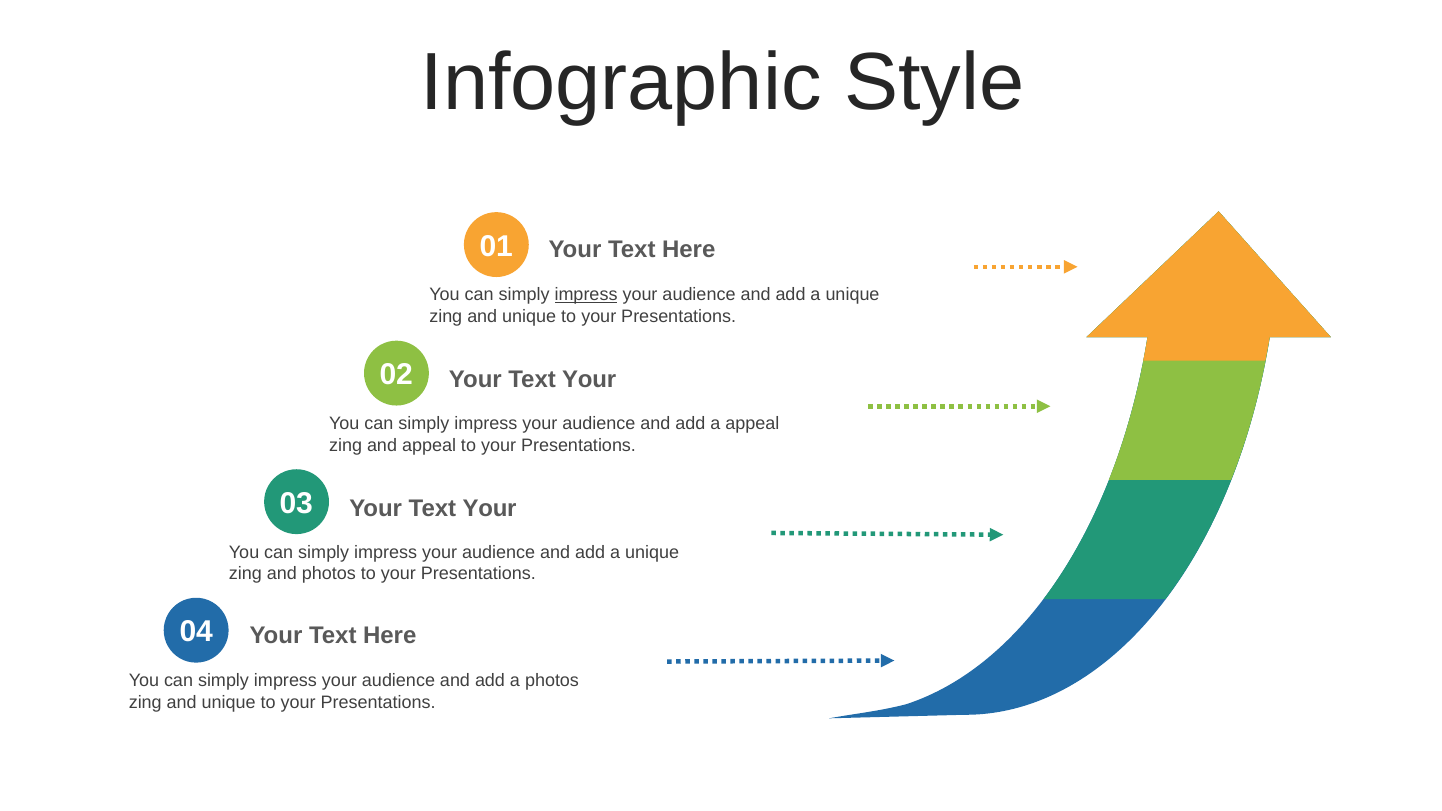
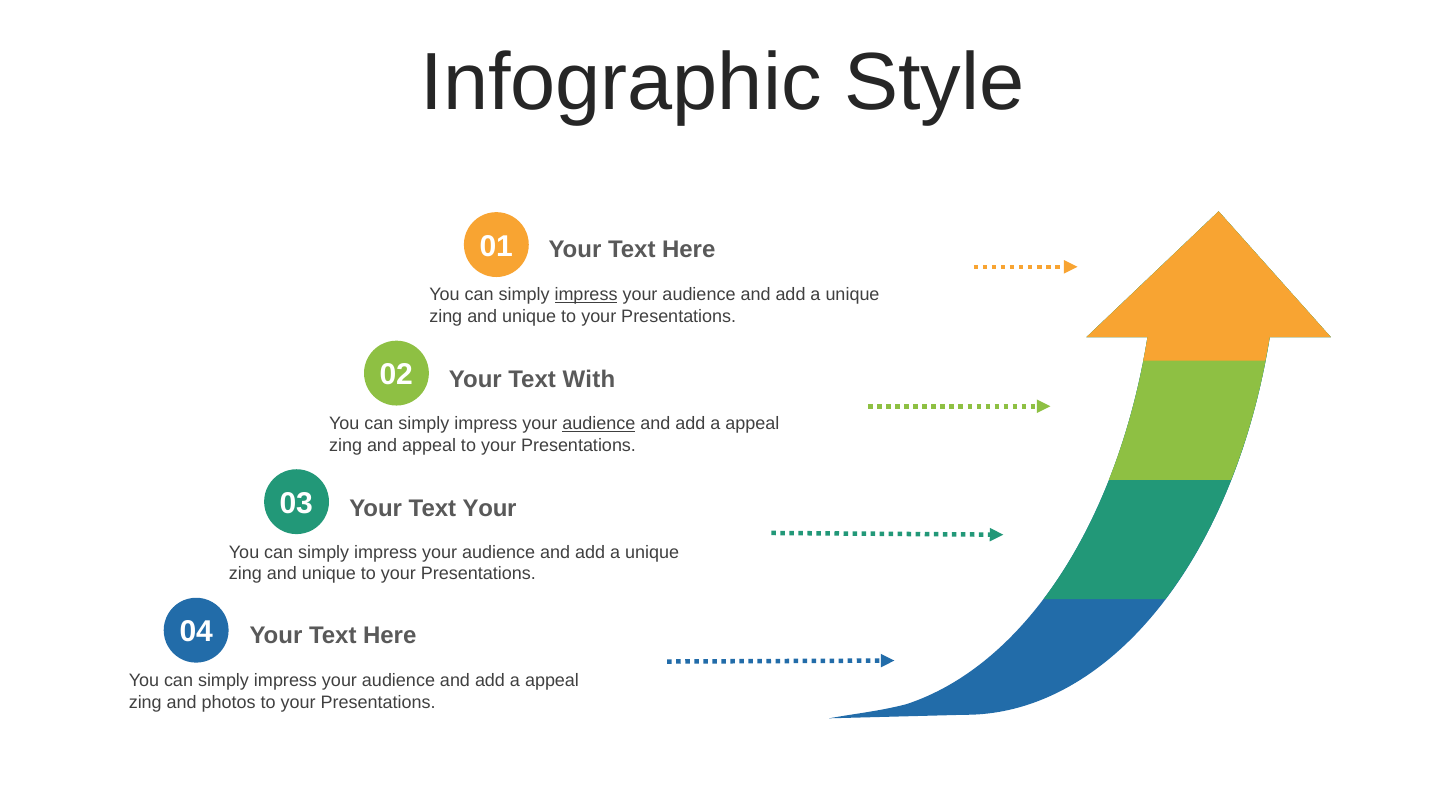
Your at (589, 379): Your -> With
audience at (599, 424) underline: none -> present
photos at (329, 574): photos -> unique
photos at (552, 681): photos -> appeal
unique at (229, 703): unique -> photos
